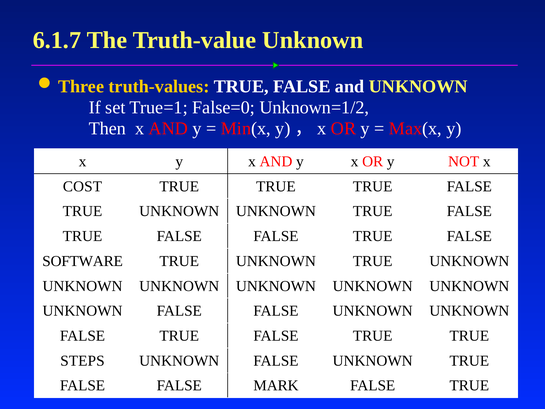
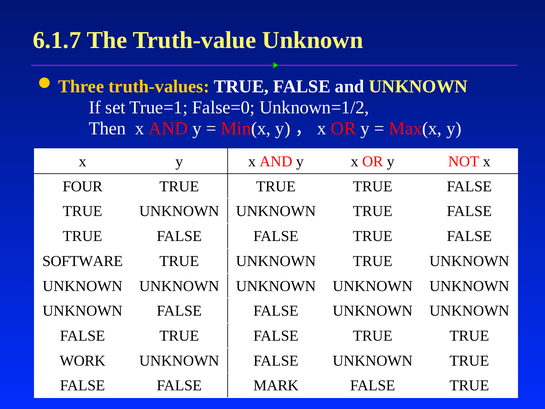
COST: COST -> FOUR
STEPS: STEPS -> WORK
